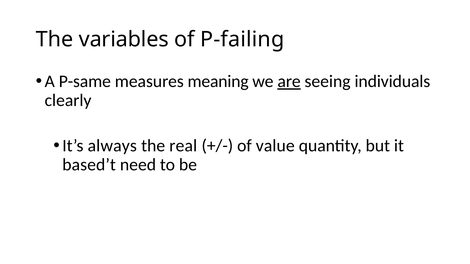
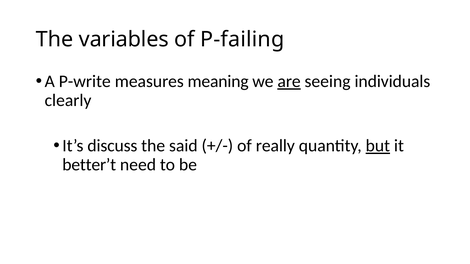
P-same: P-same -> P-write
always: always -> discuss
real: real -> said
value: value -> really
but underline: none -> present
based’t: based’t -> better’t
